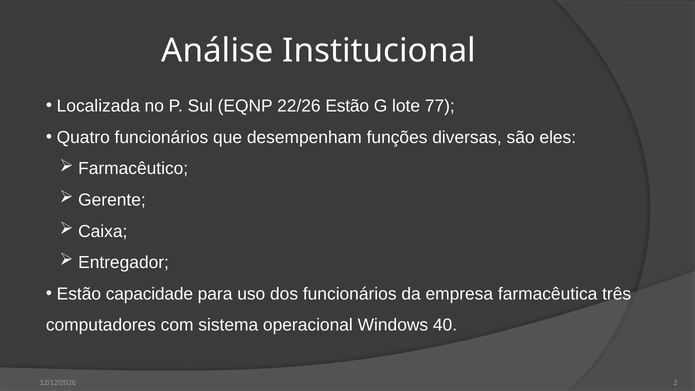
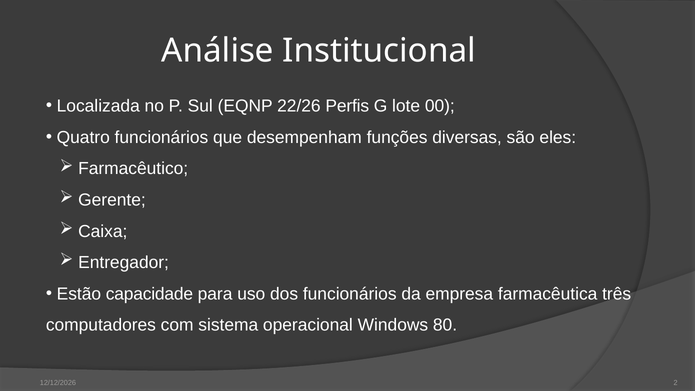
22/26 Estão: Estão -> Perfis
77: 77 -> 00
40: 40 -> 80
